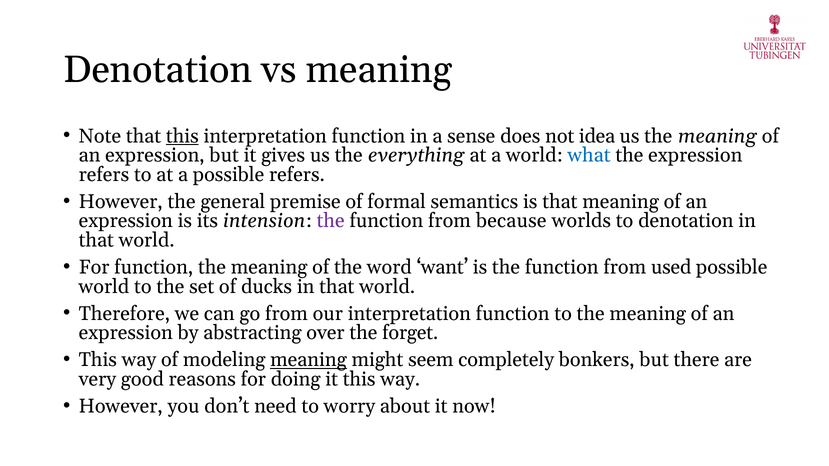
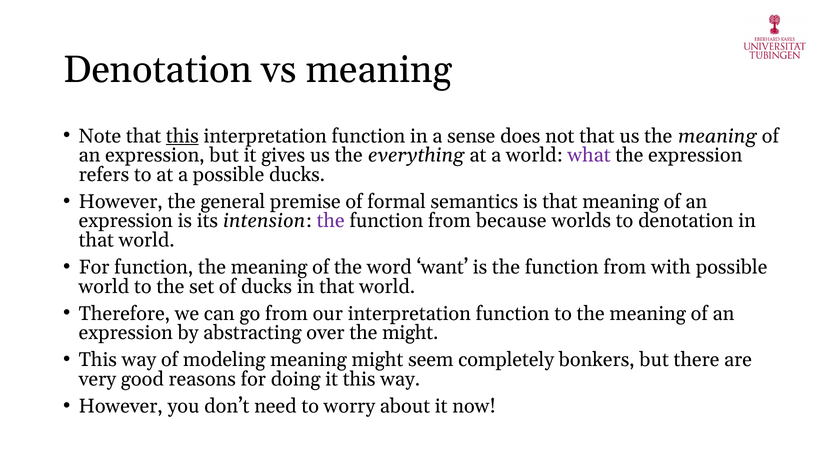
not idea: idea -> that
what colour: blue -> purple
possible refers: refers -> ducks
used: used -> with
the forget: forget -> might
meaning at (308, 360) underline: present -> none
